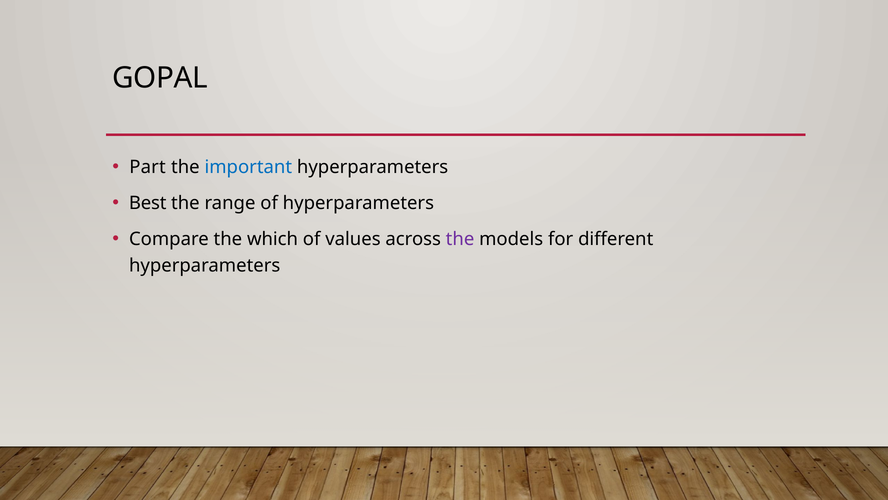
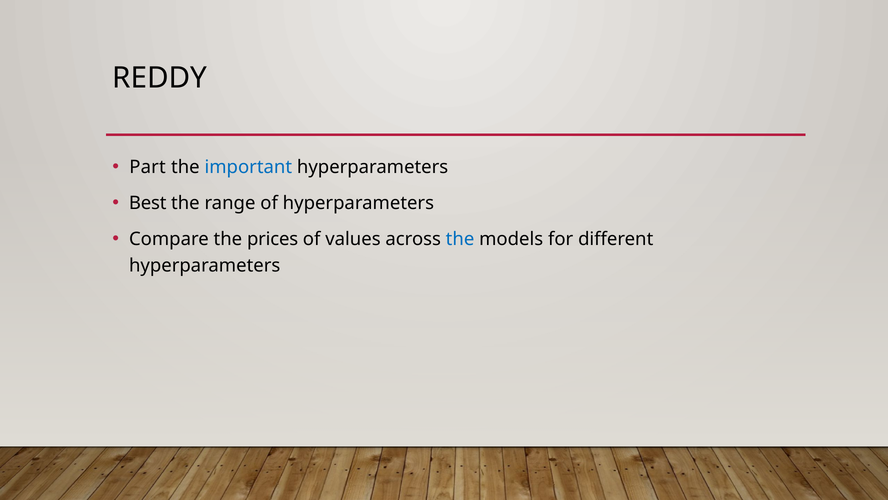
GOPAL: GOPAL -> REDDY
which: which -> prices
the at (460, 239) colour: purple -> blue
